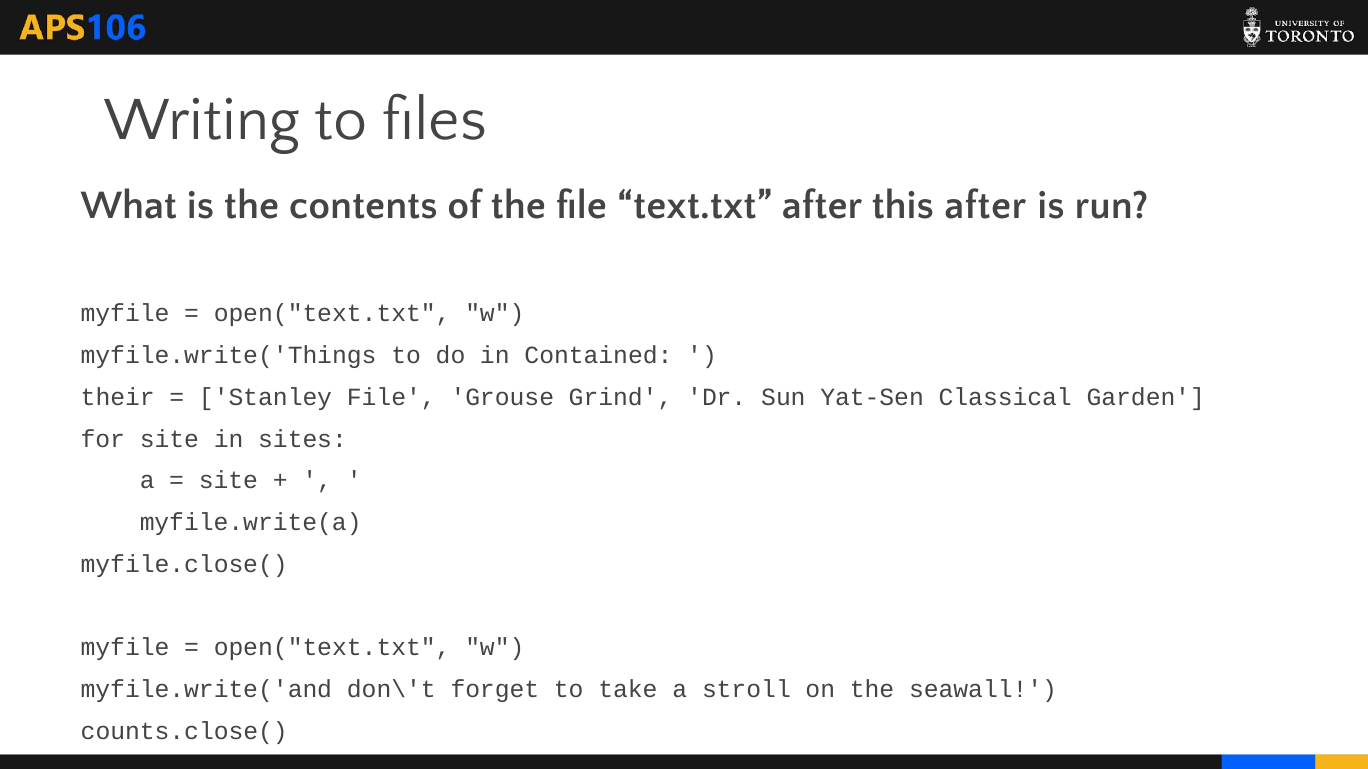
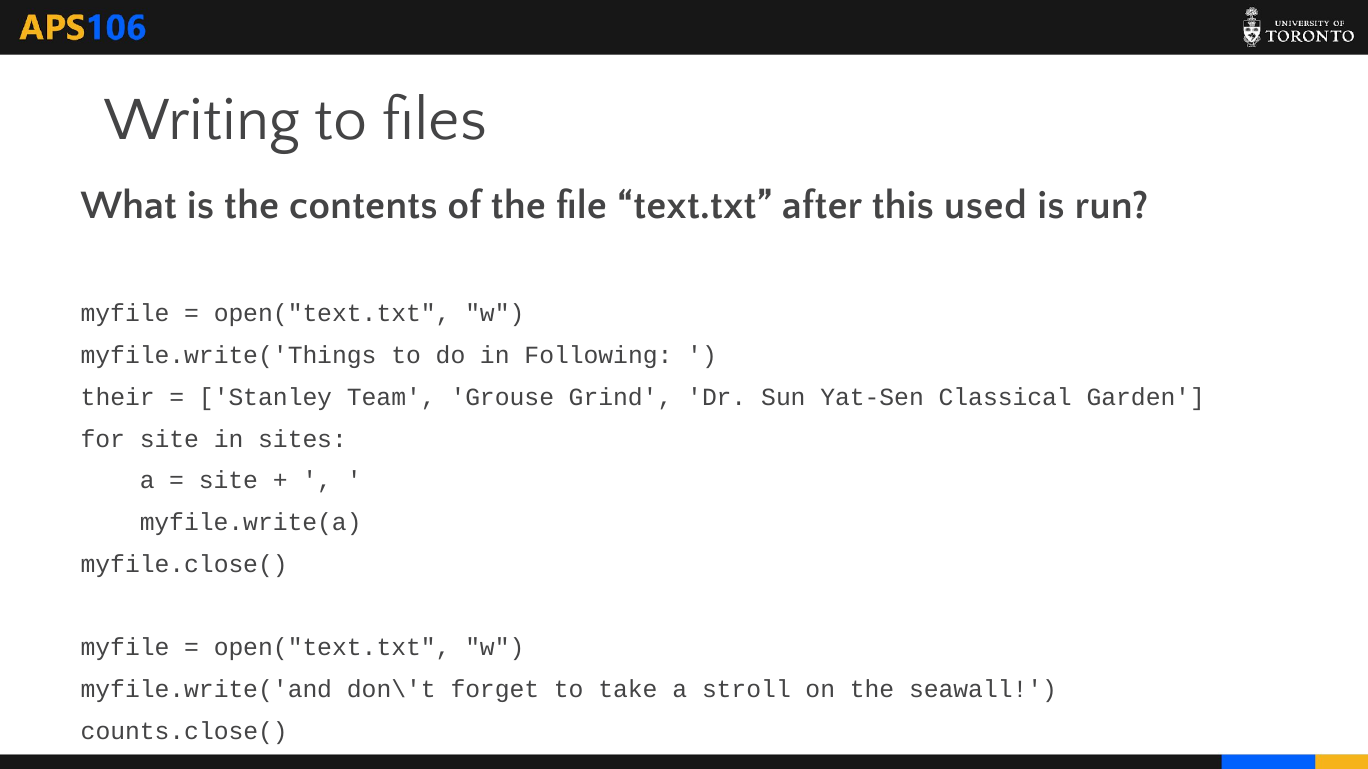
this after: after -> used
Contained: Contained -> Following
Stanley File: File -> Team
